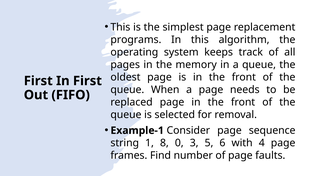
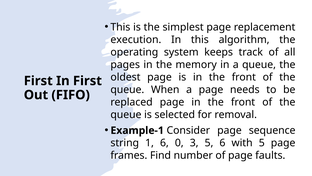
programs: programs -> execution
1 8: 8 -> 6
with 4: 4 -> 5
